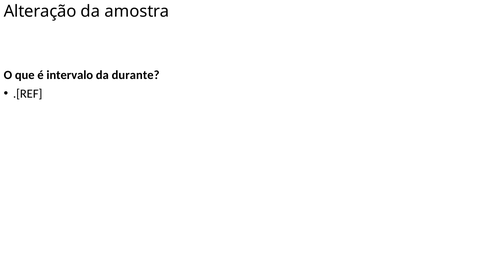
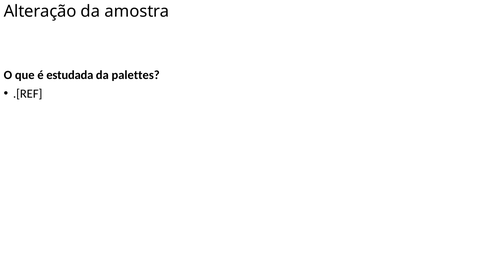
intervalo: intervalo -> estudada
durante: durante -> palettes
